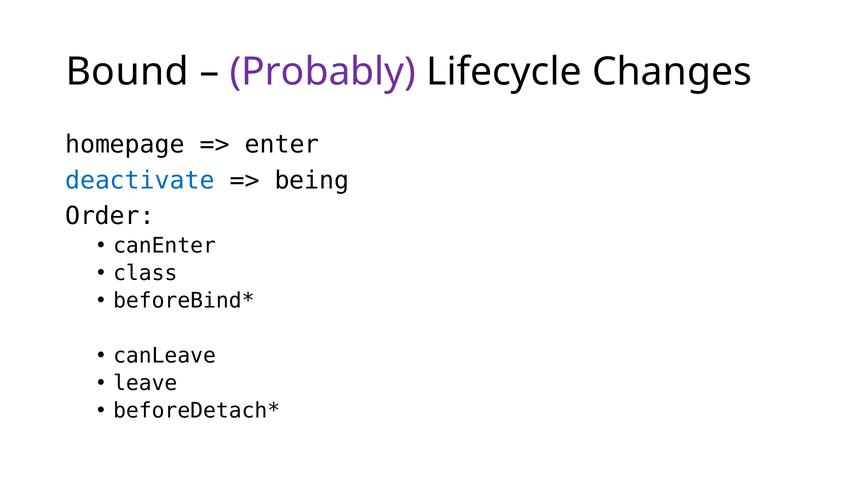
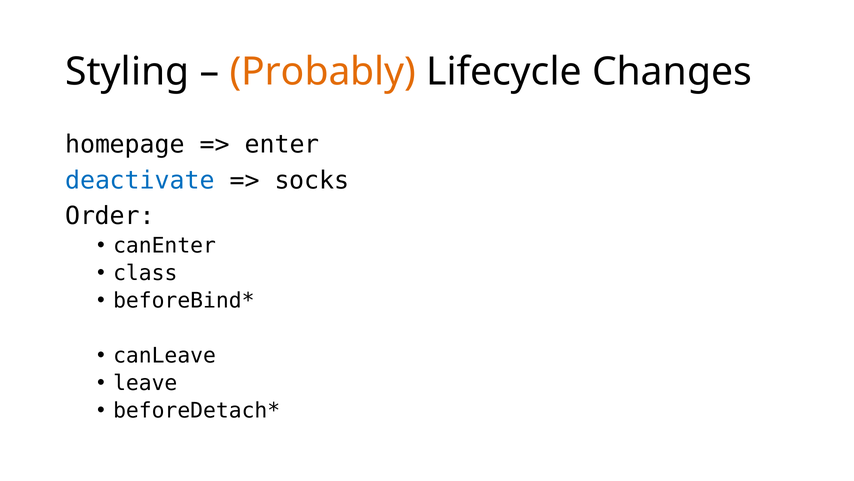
Bound: Bound -> Styling
Probably colour: purple -> orange
being: being -> socks
